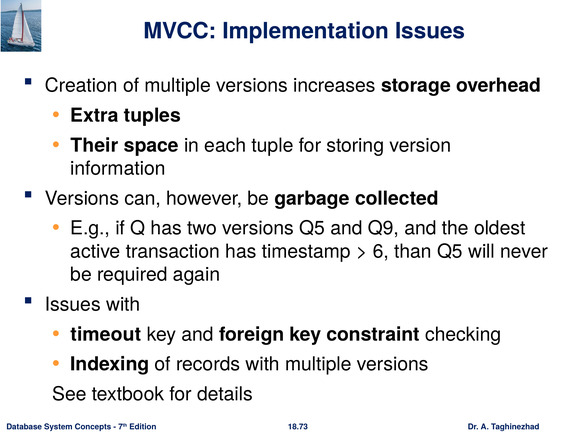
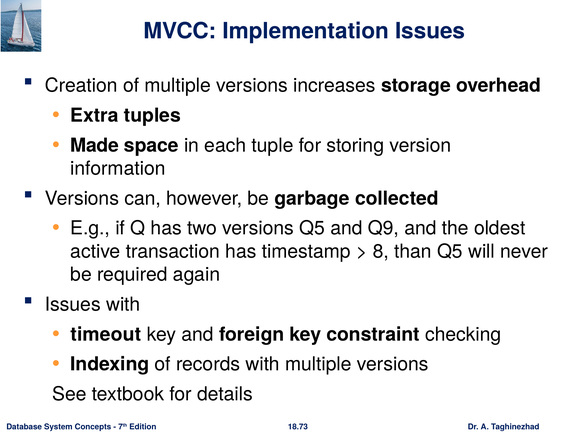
Their: Their -> Made
6: 6 -> 8
